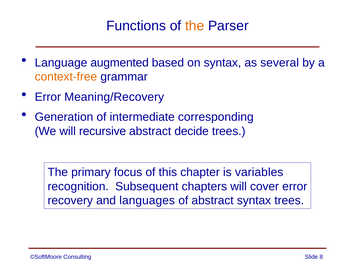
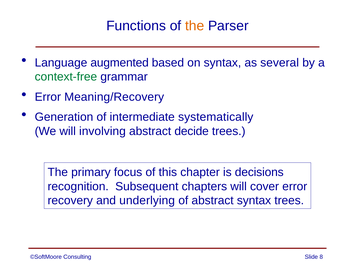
context-free colour: orange -> green
corresponding: corresponding -> systematically
recursive: recursive -> involving
variables: variables -> decisions
languages: languages -> underlying
